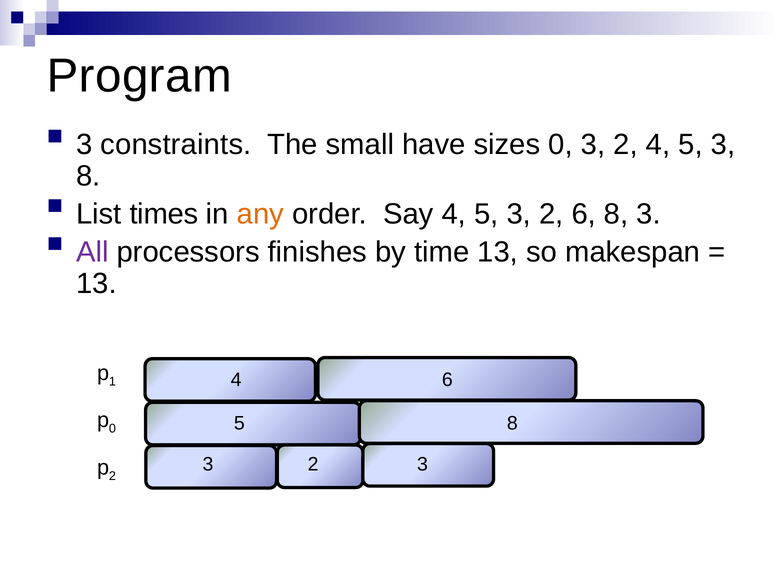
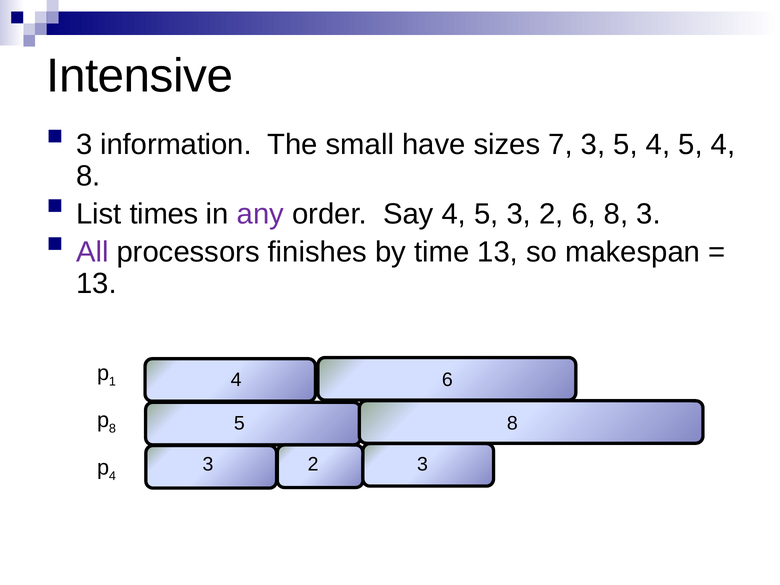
Program: Program -> Intensive
constraints: constraints -> information
sizes 0: 0 -> 7
2 at (626, 145): 2 -> 5
3 at (723, 145): 3 -> 4
any colour: orange -> purple
0 at (112, 429): 0 -> 8
2 at (112, 476): 2 -> 4
